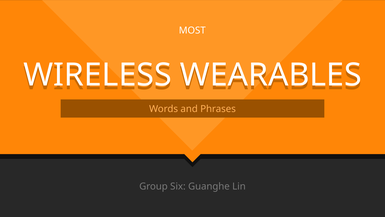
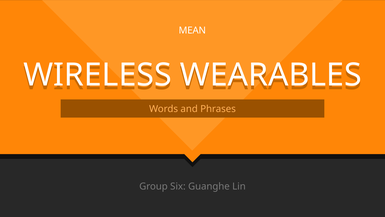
MOST: MOST -> MEAN
